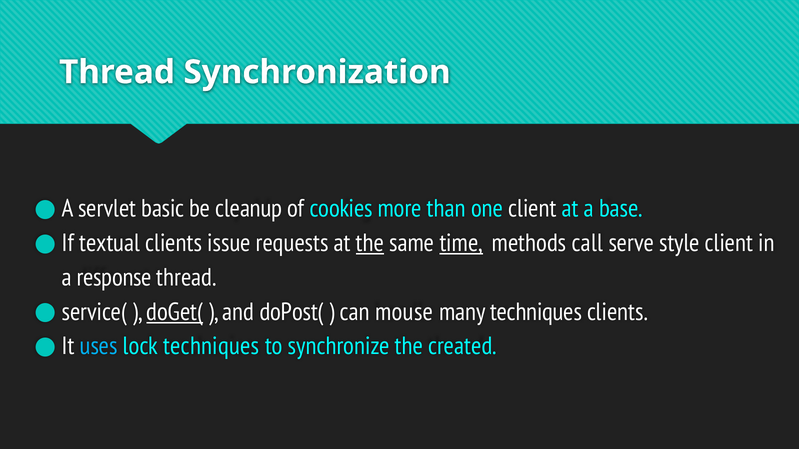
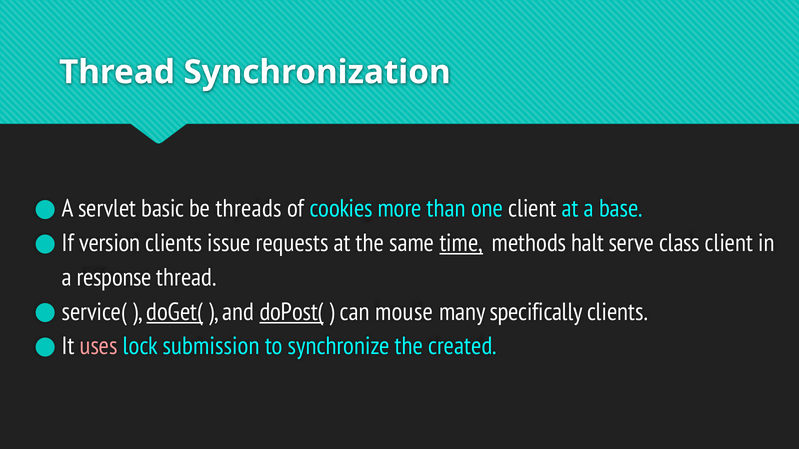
cleanup: cleanup -> threads
textual: textual -> version
the at (370, 243) underline: present -> none
call: call -> halt
style: style -> class
doPost( underline: none -> present
many techniques: techniques -> specifically
uses colour: light blue -> pink
lock techniques: techniques -> submission
